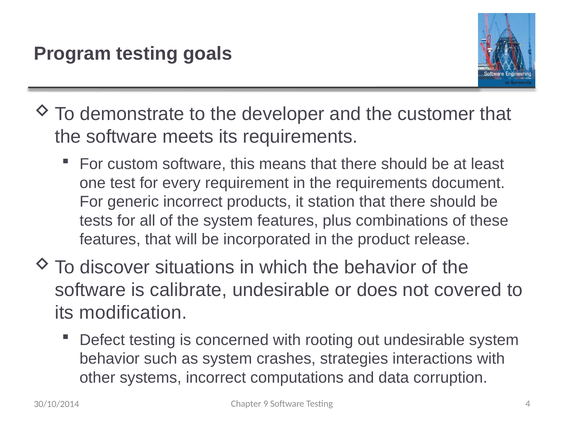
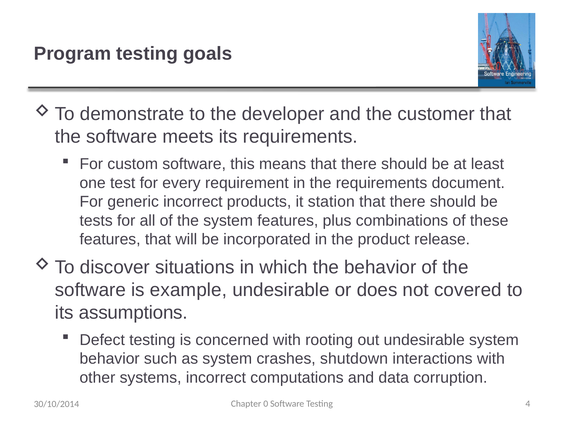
calibrate: calibrate -> example
modification: modification -> assumptions
strategies: strategies -> shutdown
9: 9 -> 0
